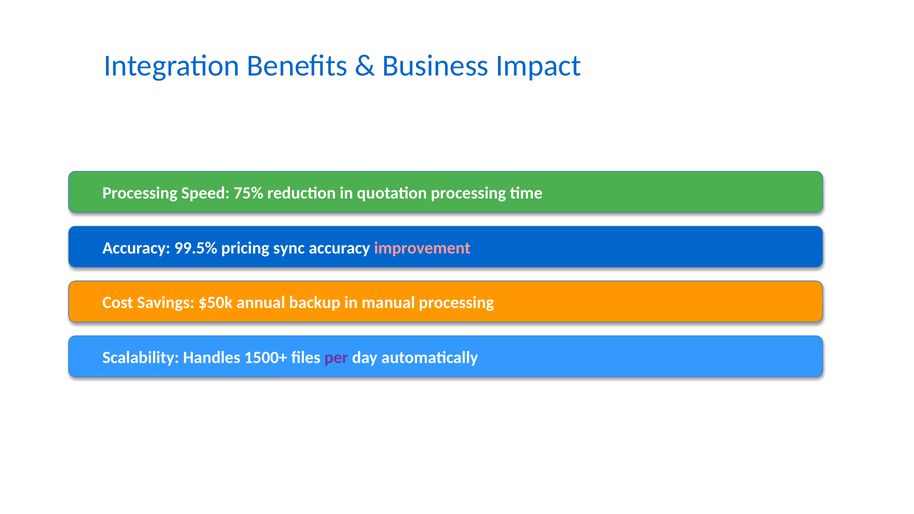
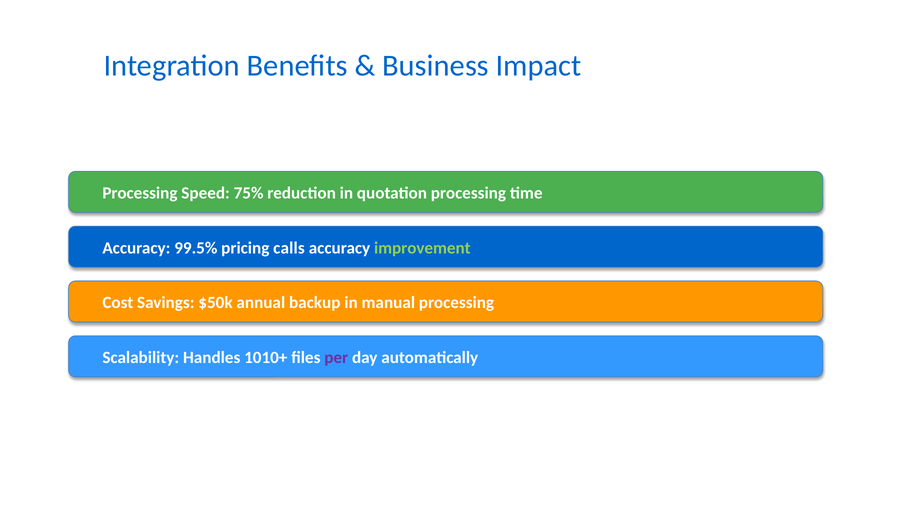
sync: sync -> calls
improvement colour: pink -> light green
1500+: 1500+ -> 1010+
